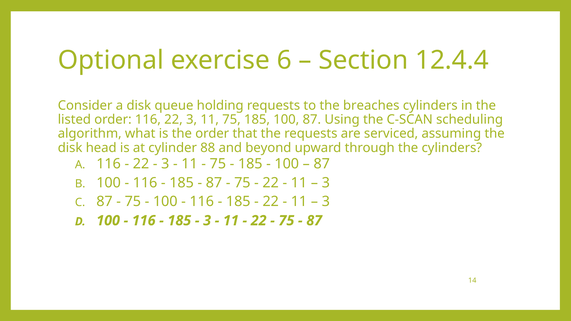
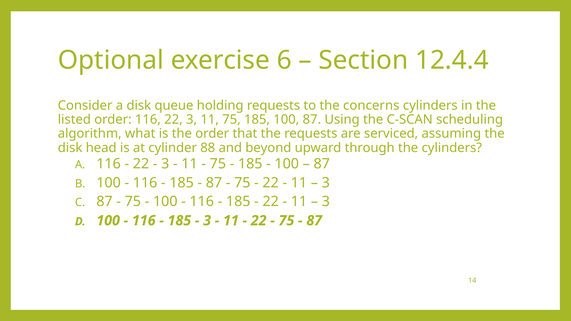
breaches: breaches -> concerns
